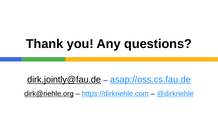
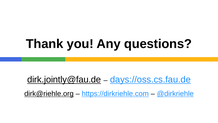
asap://oss.cs.fau.de: asap://oss.cs.fau.de -> days://oss.cs.fau.de
